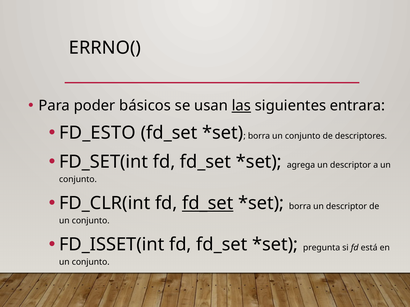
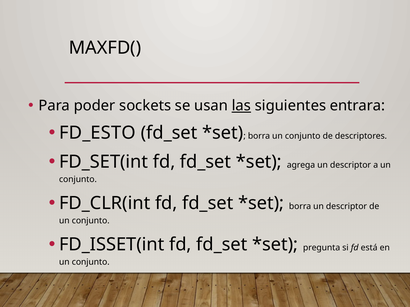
ERRNO(: ERRNO( -> MAXFD(
básicos: básicos -> sockets
fd_set at (208, 204) underline: present -> none
